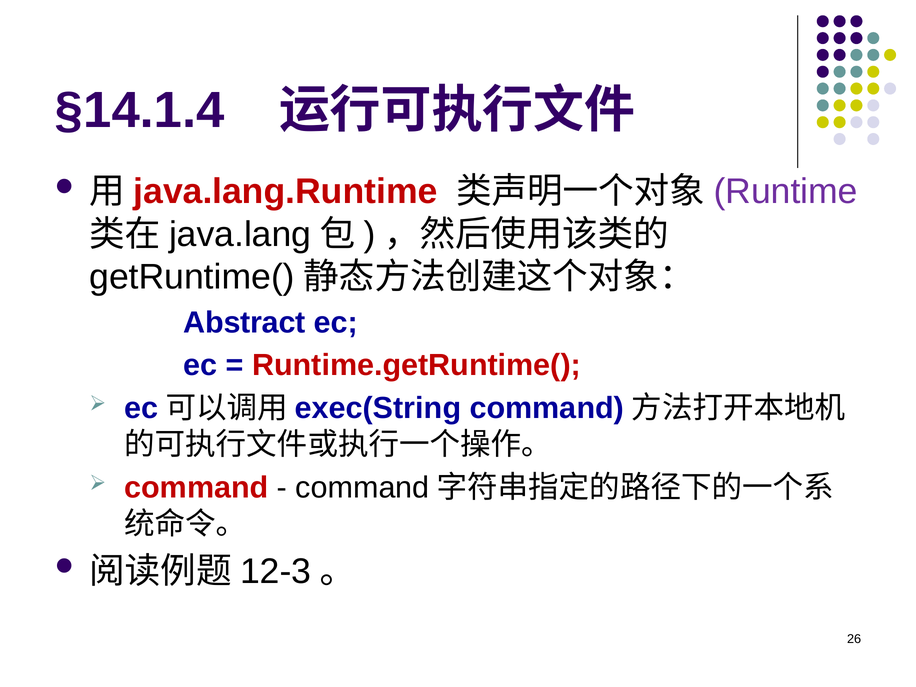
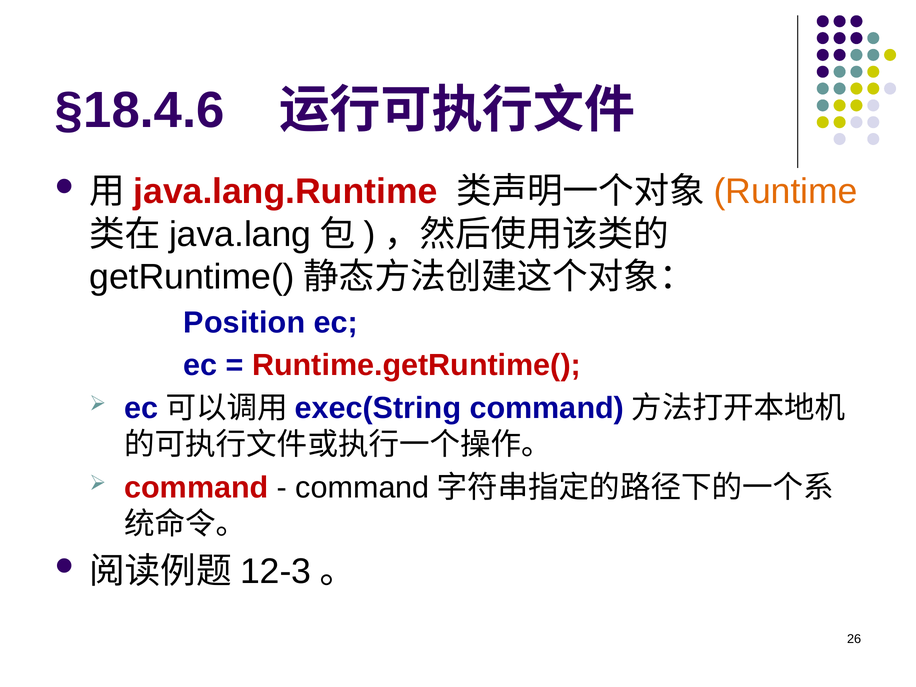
§14.1.4: §14.1.4 -> §18.4.6
Runtime colour: purple -> orange
Abstract: Abstract -> Position
